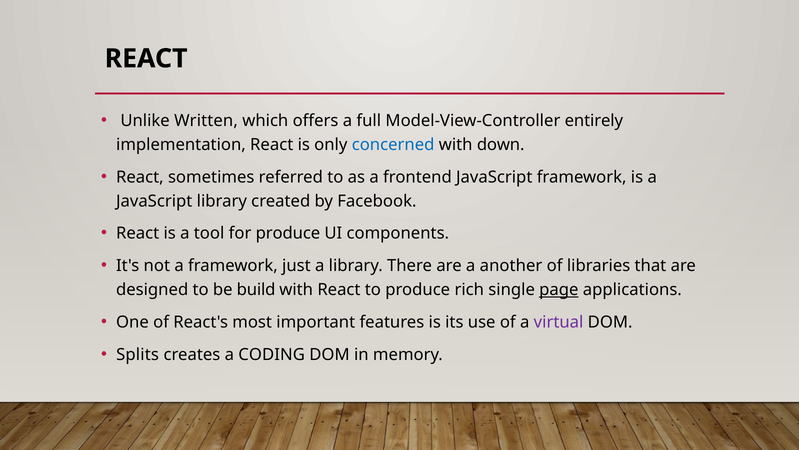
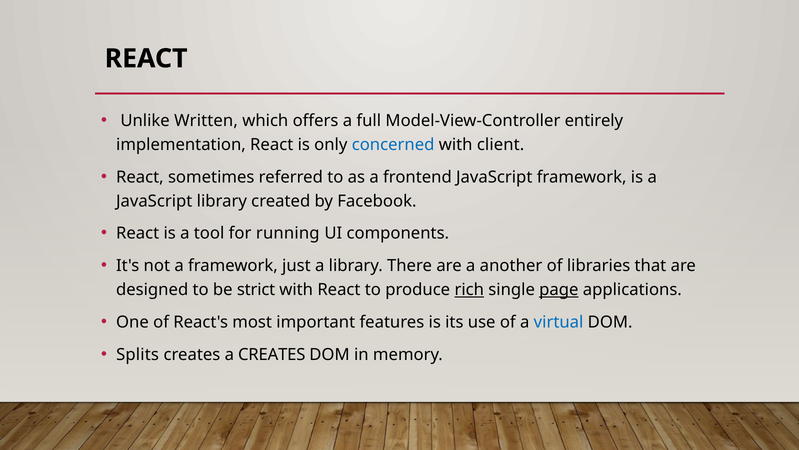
down: down -> client
for produce: produce -> running
build: build -> strict
rich underline: none -> present
virtual colour: purple -> blue
a CODING: CODING -> CREATES
